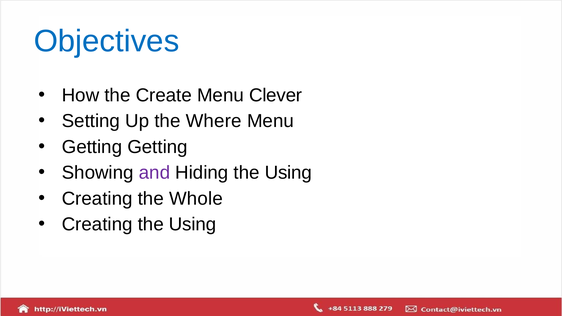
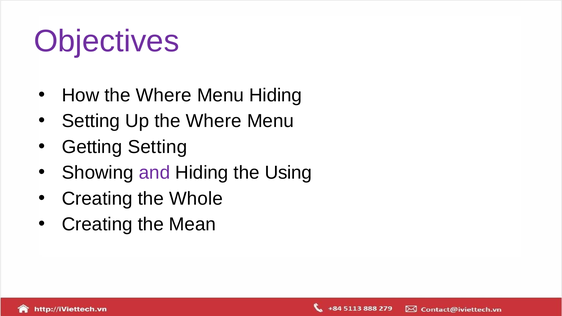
Objectives colour: blue -> purple
How the Create: Create -> Where
Menu Clever: Clever -> Hiding
Getting Getting: Getting -> Setting
Creating the Using: Using -> Mean
